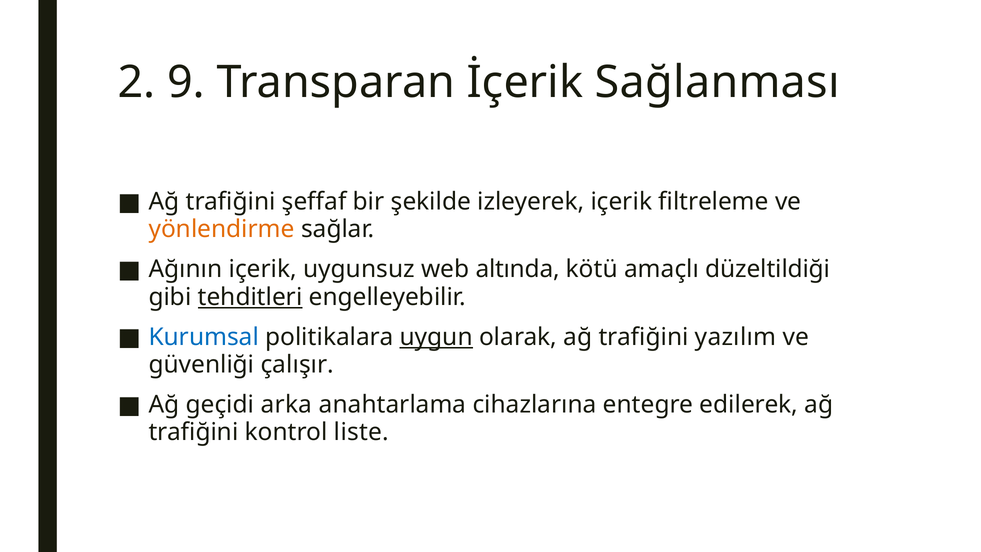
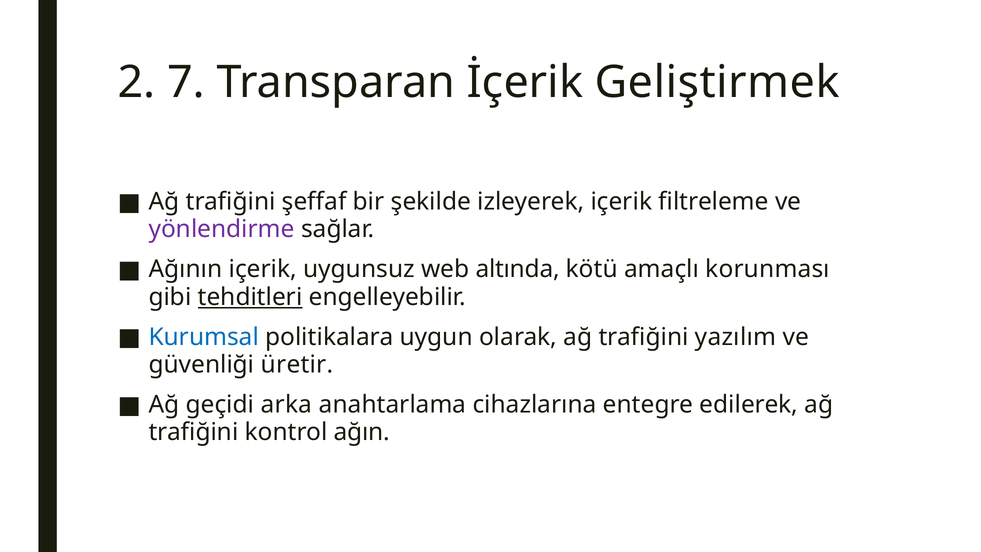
9: 9 -> 7
Sağlanması: Sağlanması -> Geliştirmek
yönlendirme colour: orange -> purple
düzeltildiği: düzeltildiği -> korunması
uygun underline: present -> none
çalışır: çalışır -> üretir
liste: liste -> ağın
